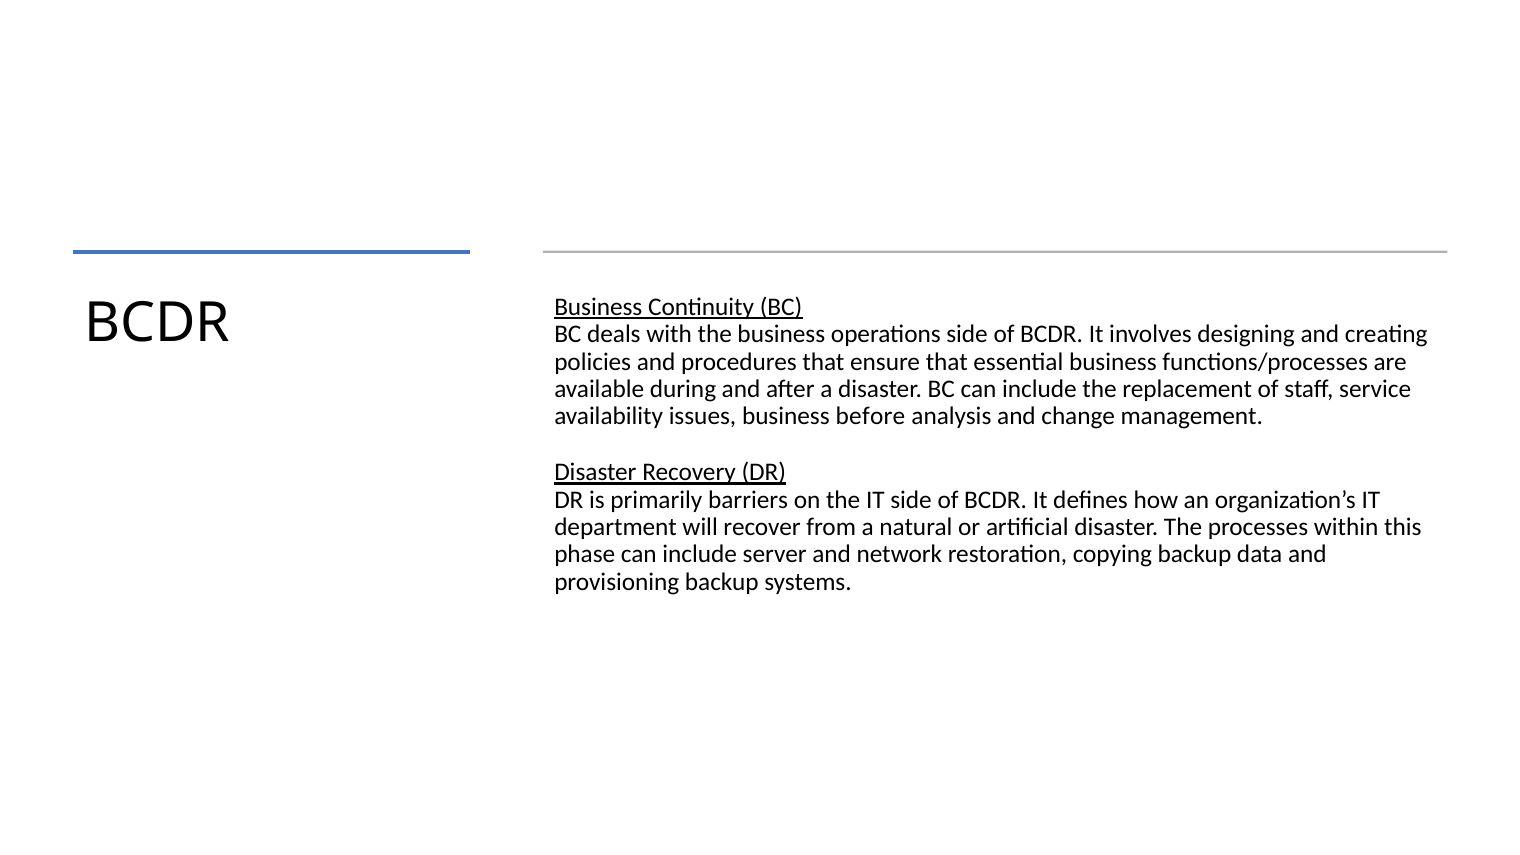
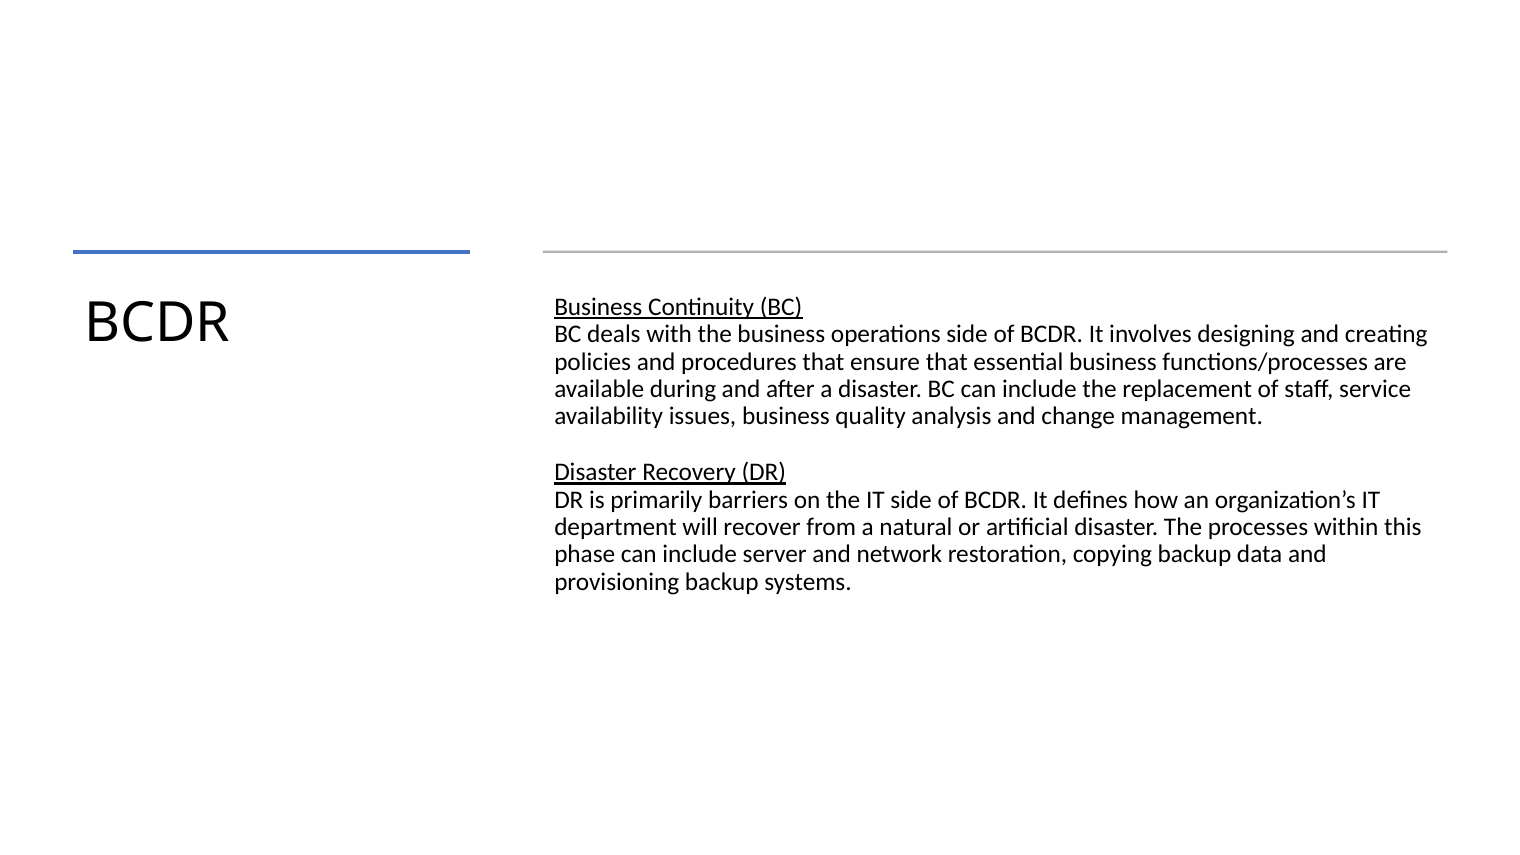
before: before -> quality
